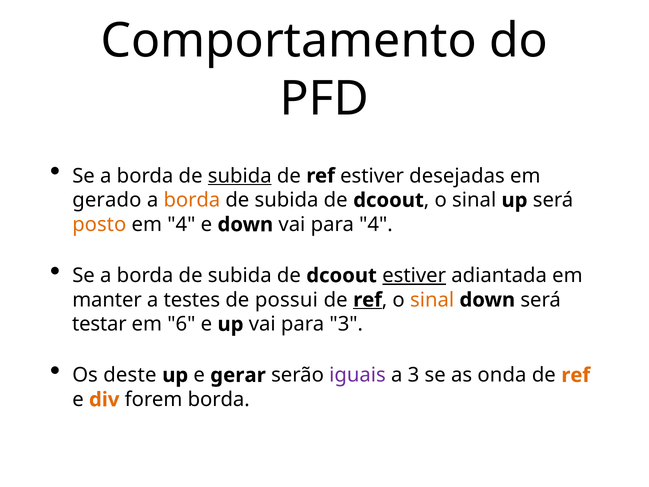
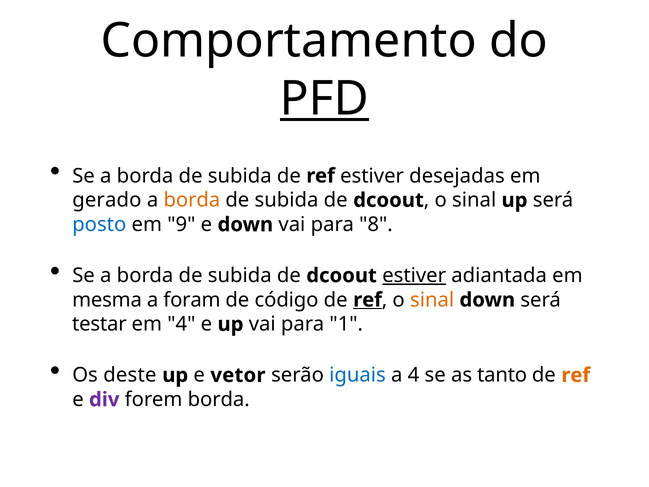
PFD underline: none -> present
subida at (240, 176) underline: present -> none
posto colour: orange -> blue
em 4: 4 -> 9
para 4: 4 -> 8
manter: manter -> mesma
testes: testes -> foram
possui: possui -> código
em 6: 6 -> 4
para 3: 3 -> 1
gerar: gerar -> vetor
iguais colour: purple -> blue
a 3: 3 -> 4
onda: onda -> tanto
div colour: orange -> purple
